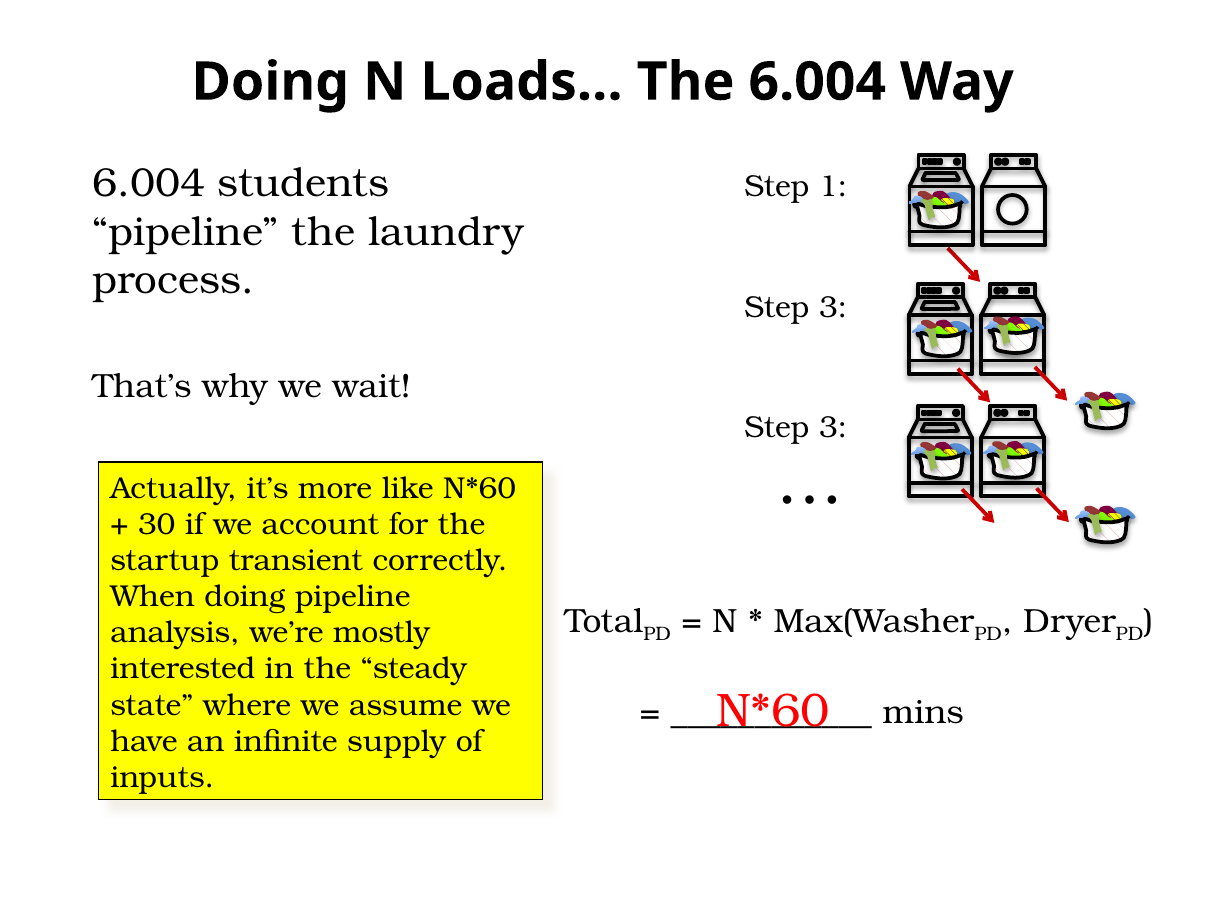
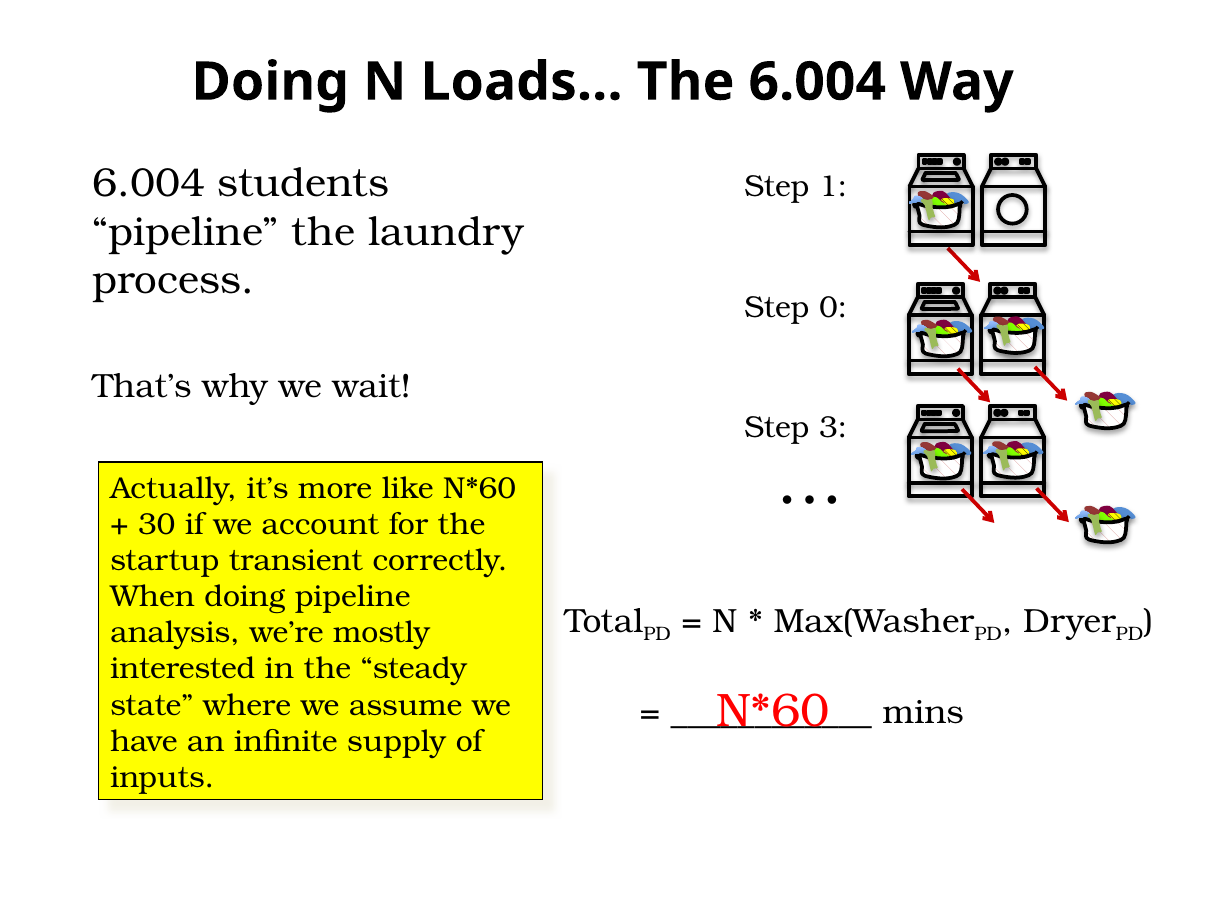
3 at (833, 308): 3 -> 0
